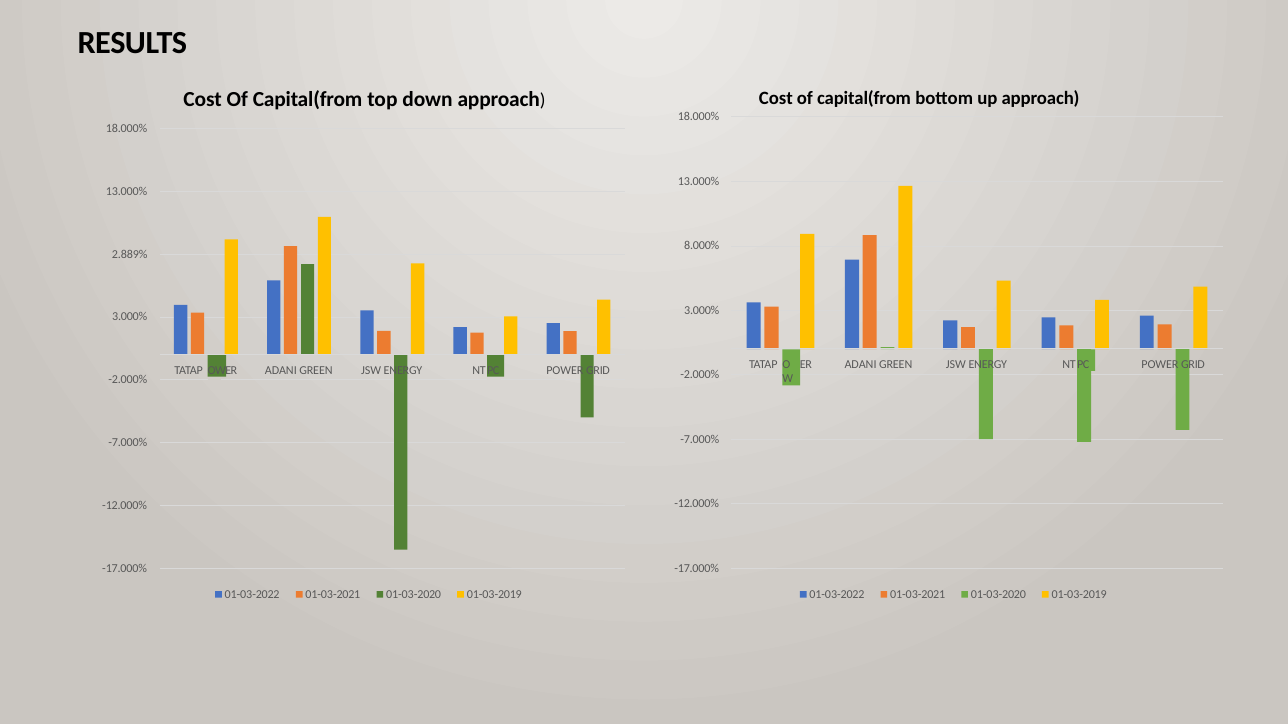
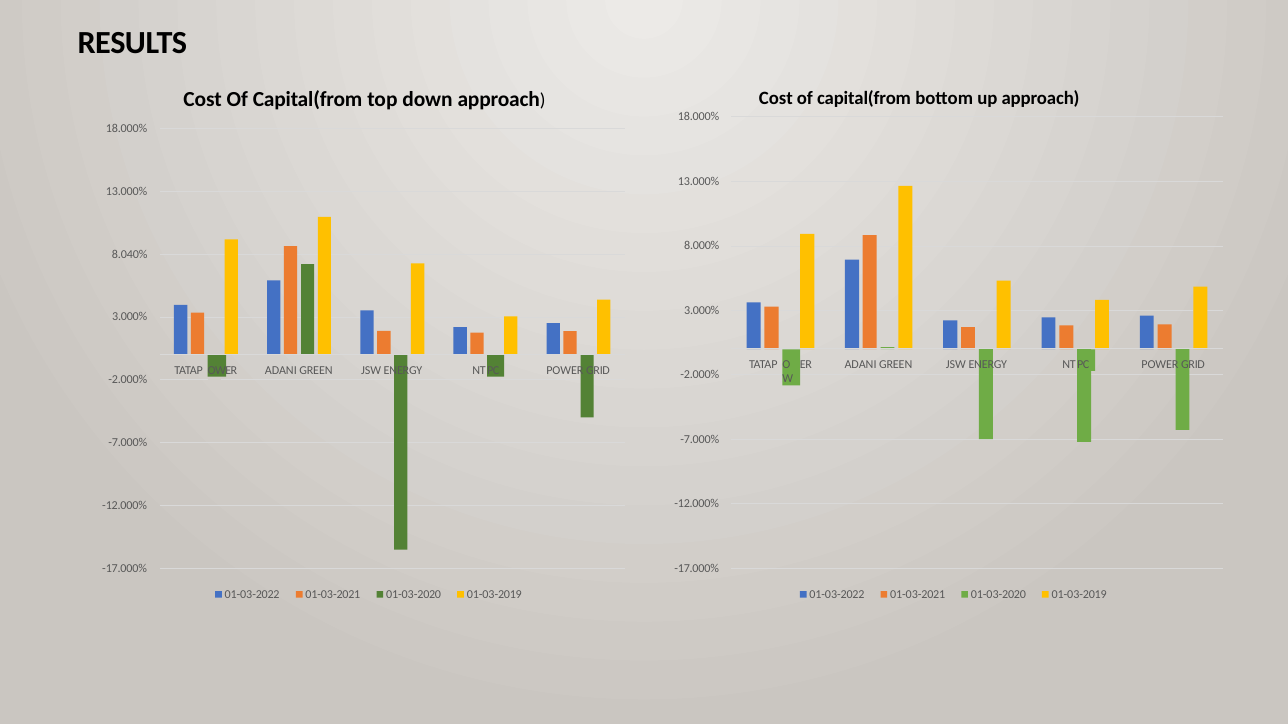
2.889%: 2.889% -> 8.040%
